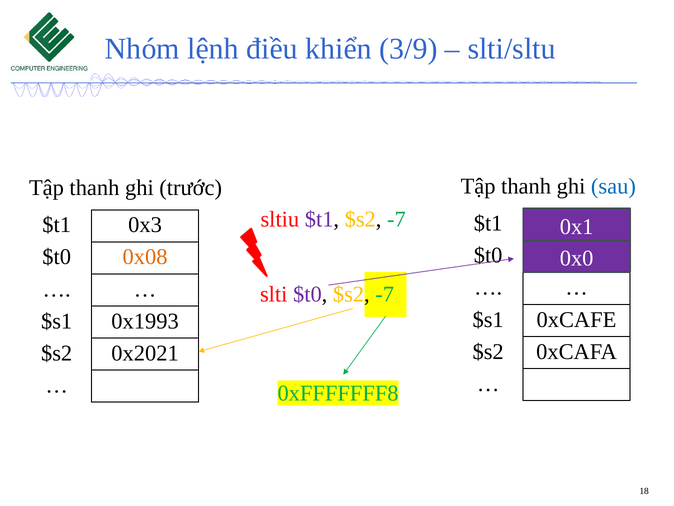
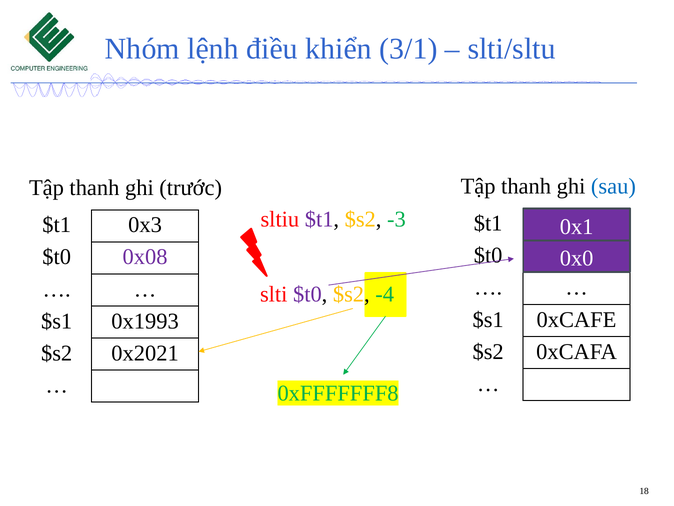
3/9: 3/9 -> 3/1
$t1 $s2 -7: -7 -> -3
0x08 at (145, 257) colour: orange -> purple
$t0 $s2 -7: -7 -> -4
